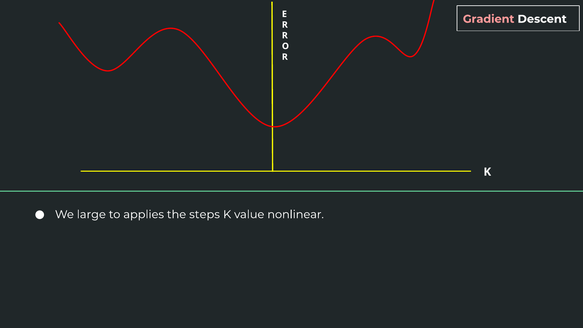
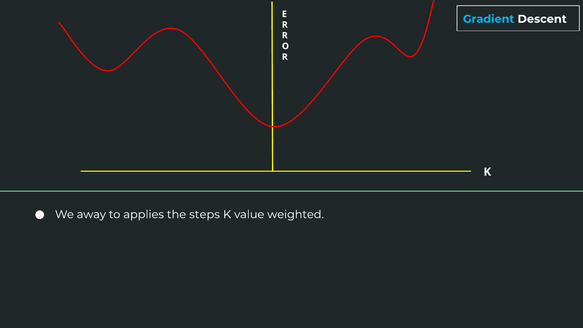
Gradient colour: pink -> light blue
large: large -> away
nonlinear: nonlinear -> weighted
